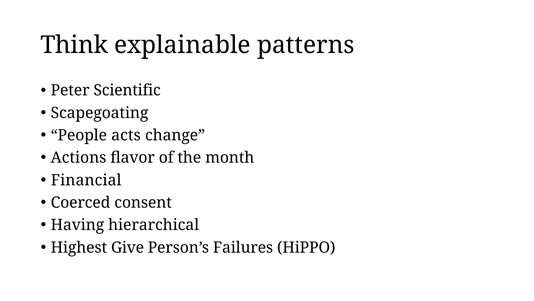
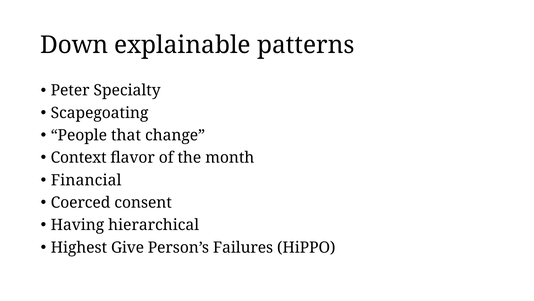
Think: Think -> Down
Scientific: Scientific -> Specialty
acts: acts -> that
Actions: Actions -> Context
